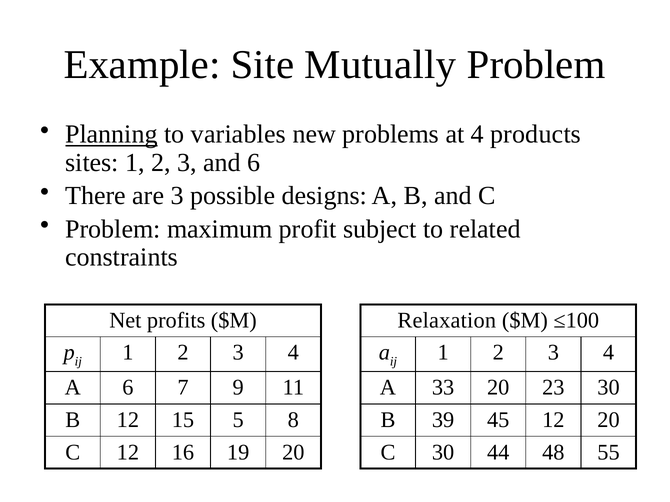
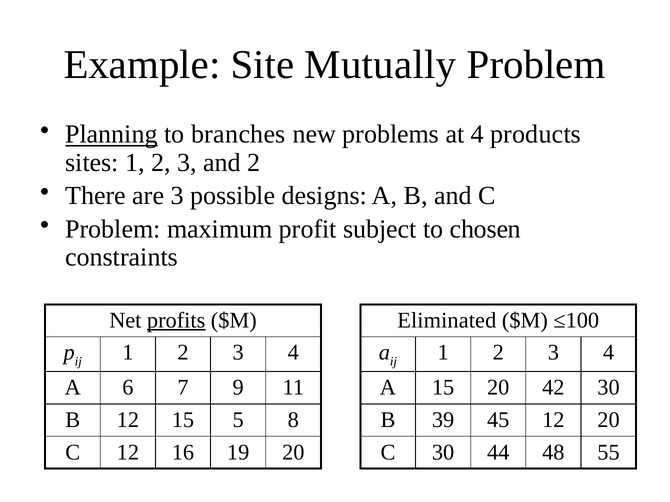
variables: variables -> branches
and 6: 6 -> 2
related: related -> chosen
profits underline: none -> present
Relaxation: Relaxation -> Eliminated
A 33: 33 -> 15
23: 23 -> 42
